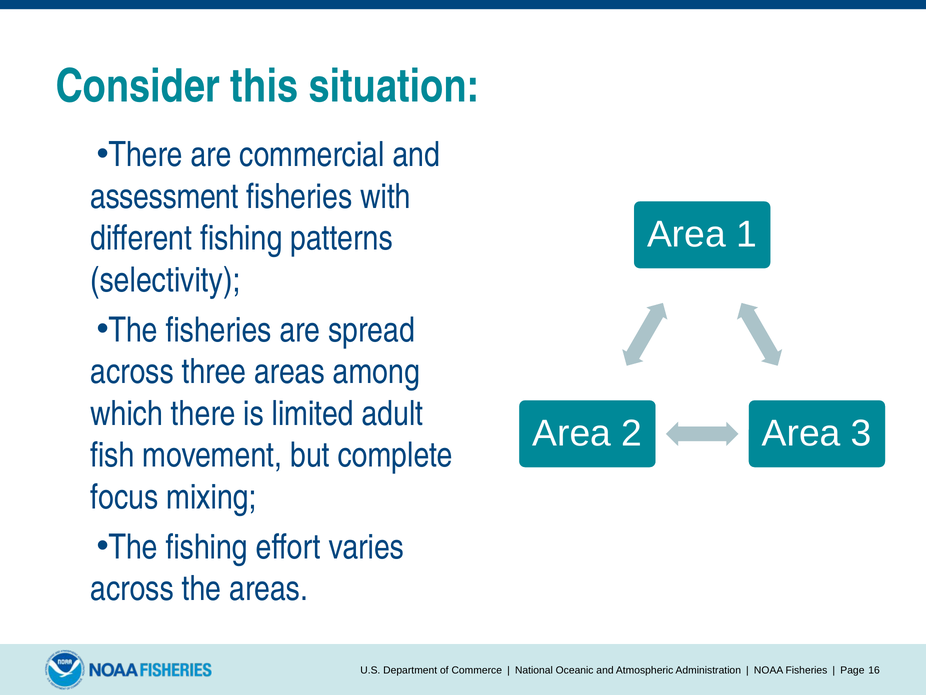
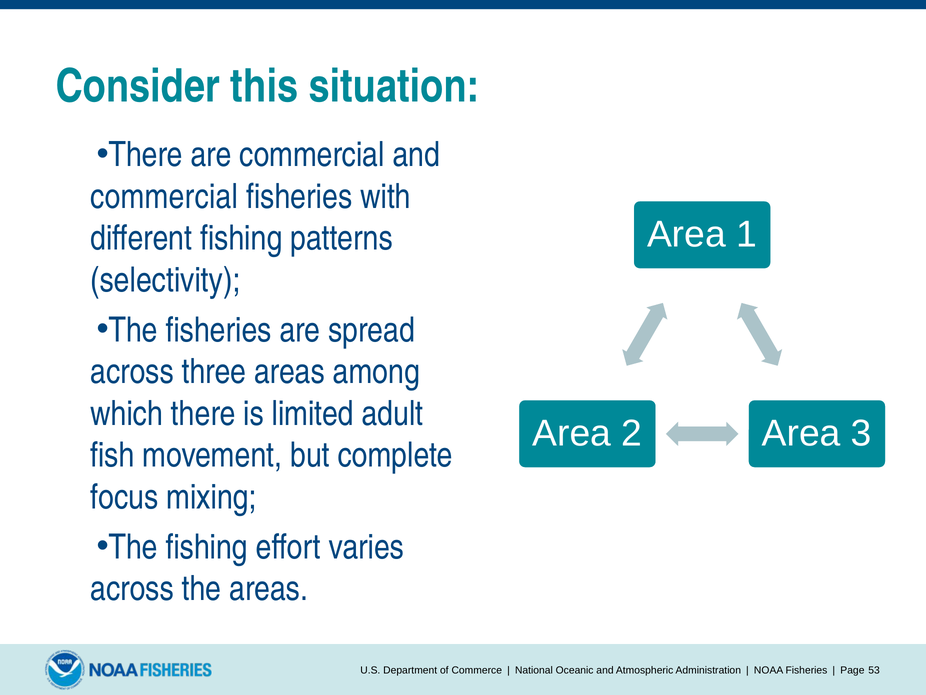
assessment at (164, 197): assessment -> commercial
16: 16 -> 53
